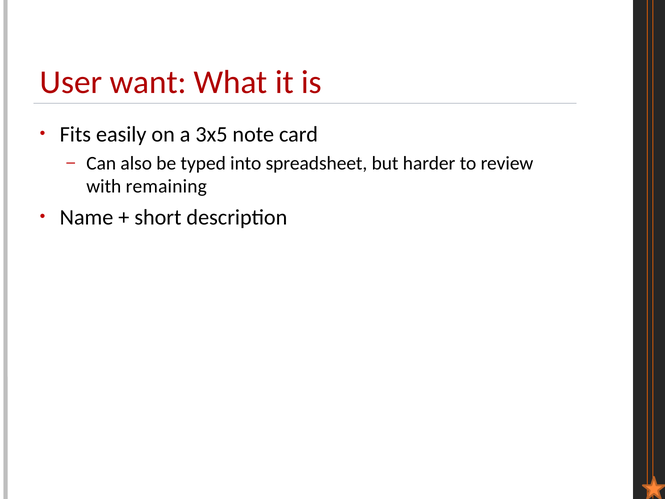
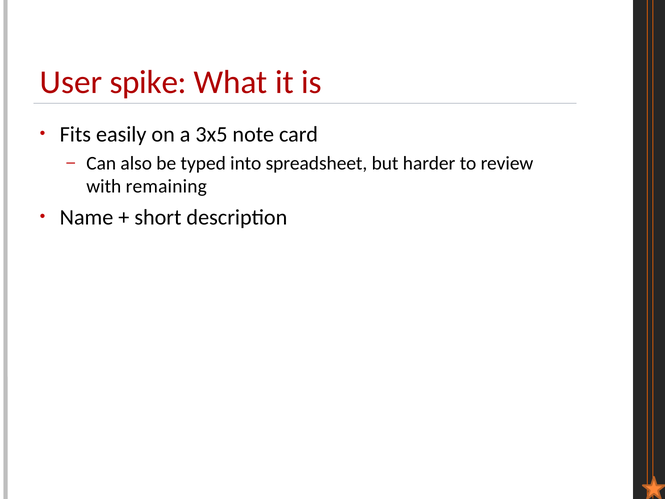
want: want -> spike
